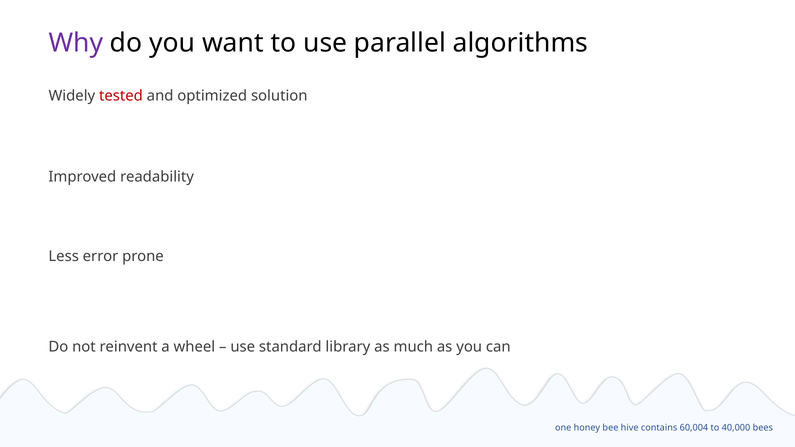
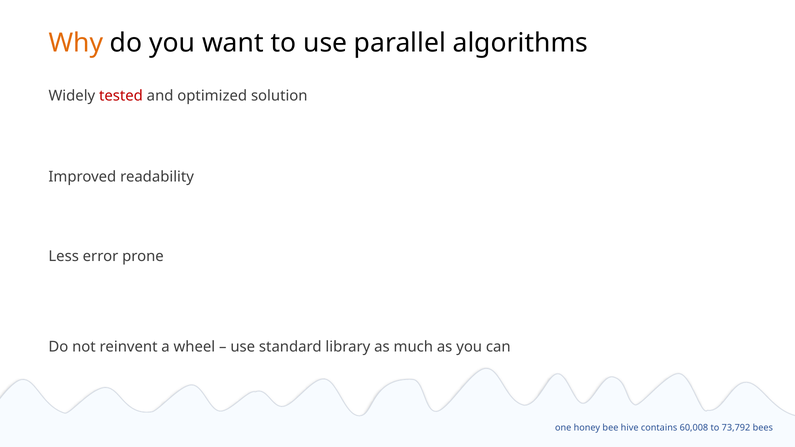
Why colour: purple -> orange
60,004: 60,004 -> 60,008
40,000: 40,000 -> 73,792
